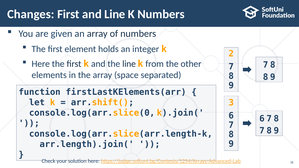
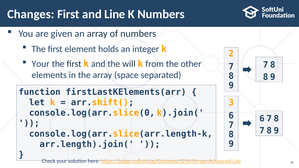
Here at (41, 64): Here -> Your
the line: line -> will
